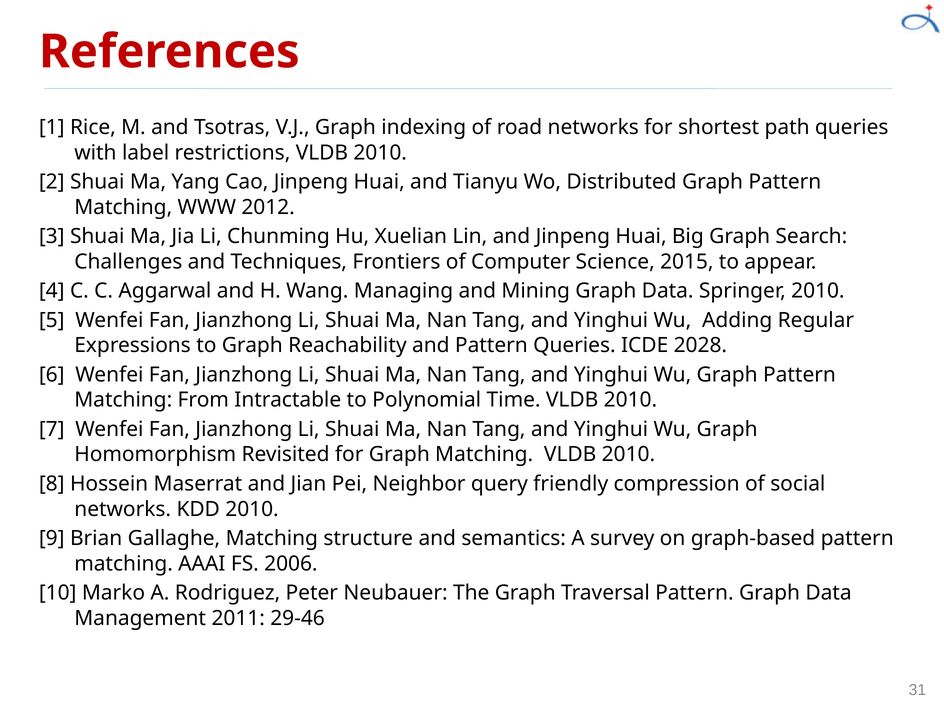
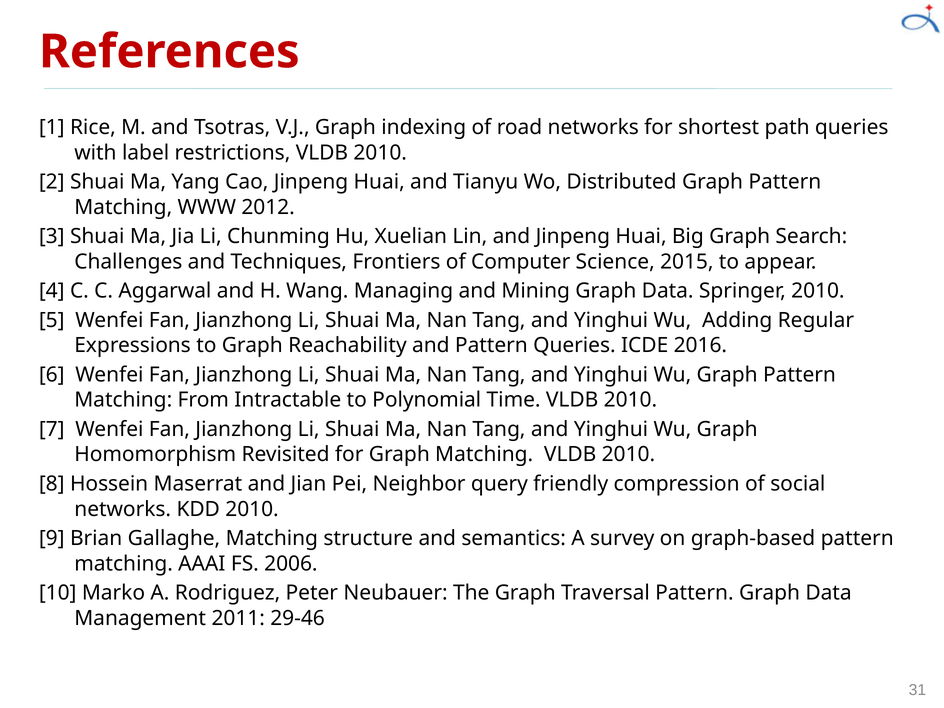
2028: 2028 -> 2016
